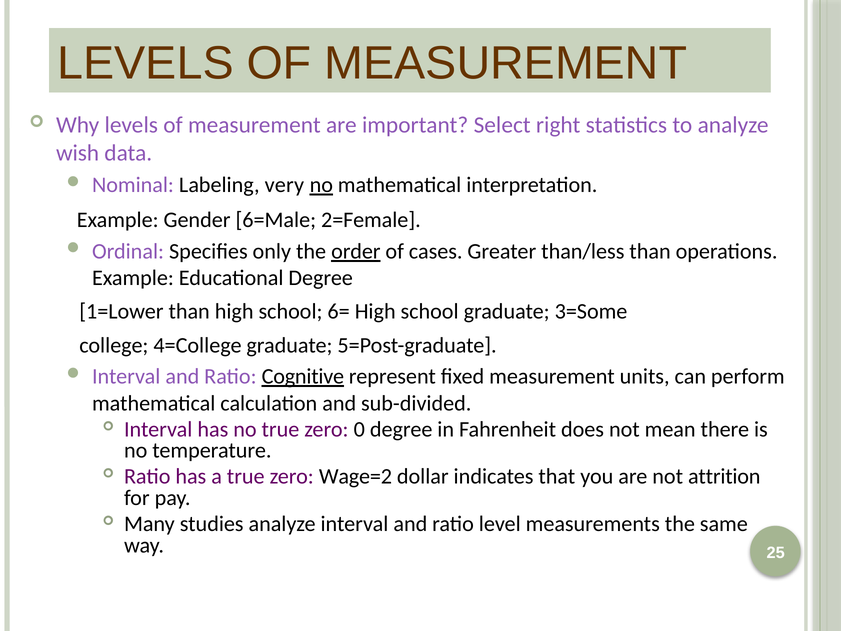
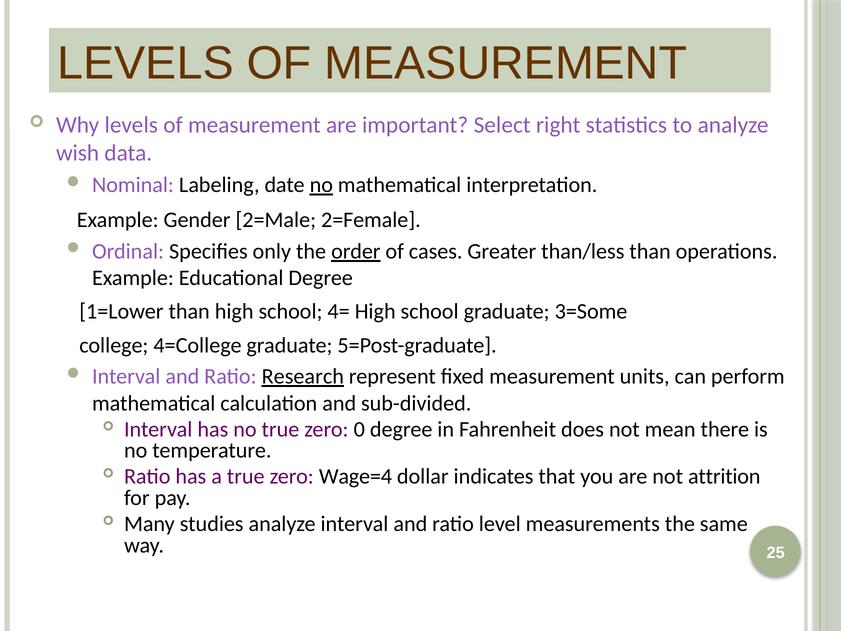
very: very -> date
6=Male: 6=Male -> 2=Male
6=: 6= -> 4=
Cognitive: Cognitive -> Research
Wage=2: Wage=2 -> Wage=4
